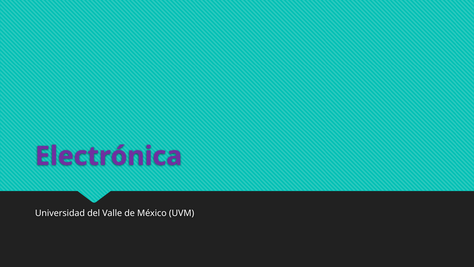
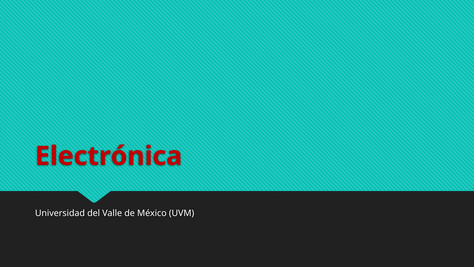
Electrónica colour: purple -> red
